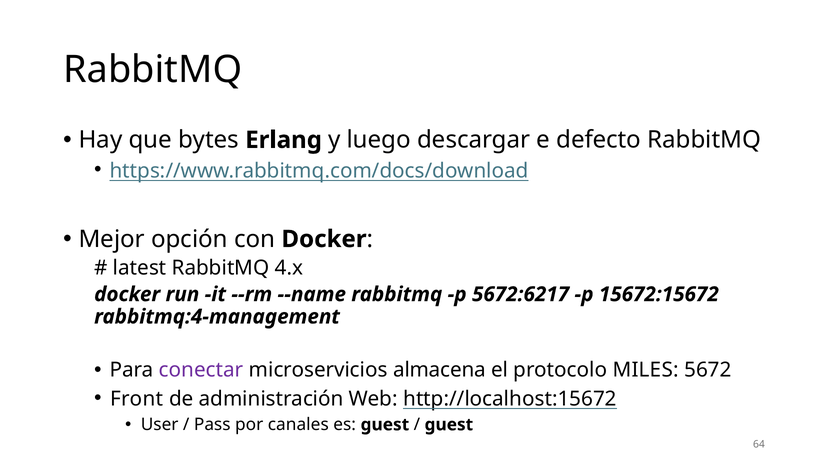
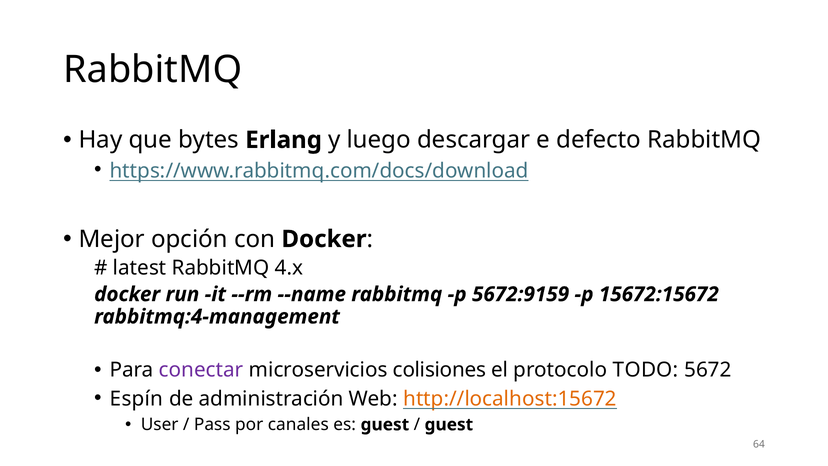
5672:6217: 5672:6217 -> 5672:9159
almacena: almacena -> colisiones
MILES: MILES -> TODO
Front: Front -> Espín
http://localhost:15672 colour: black -> orange
